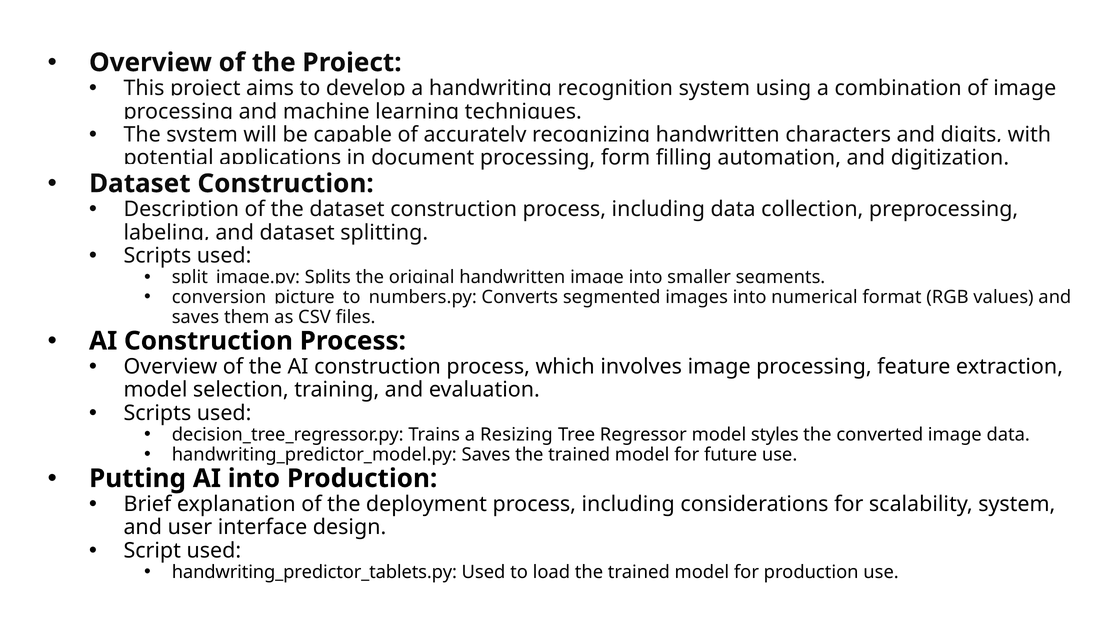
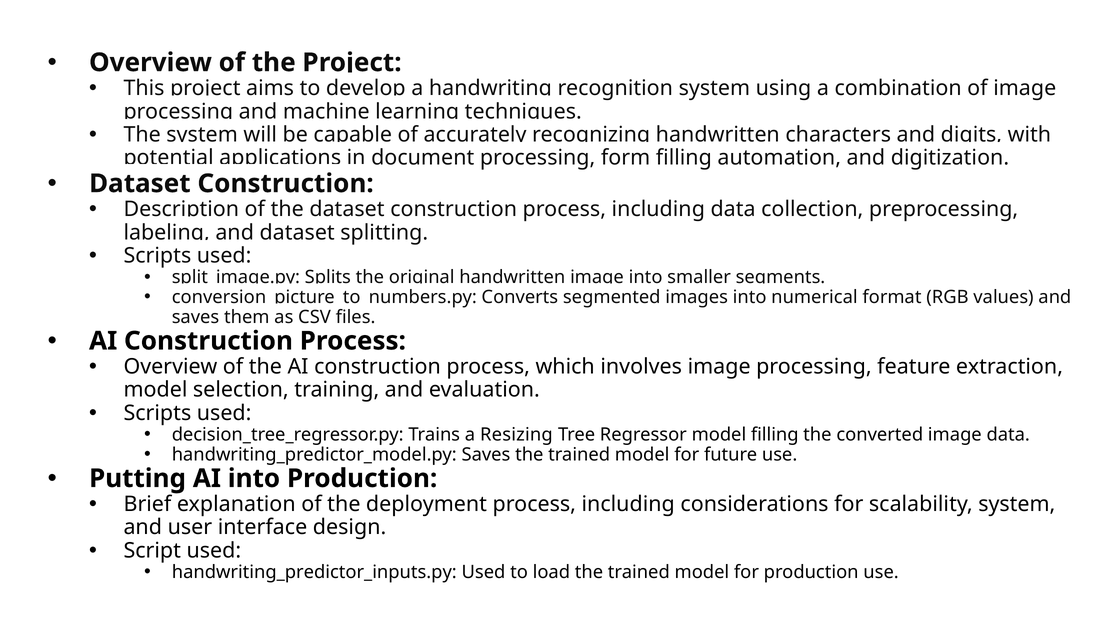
model styles: styles -> filling
handwriting_predictor_tablets.py: handwriting_predictor_tablets.py -> handwriting_predictor_inputs.py
